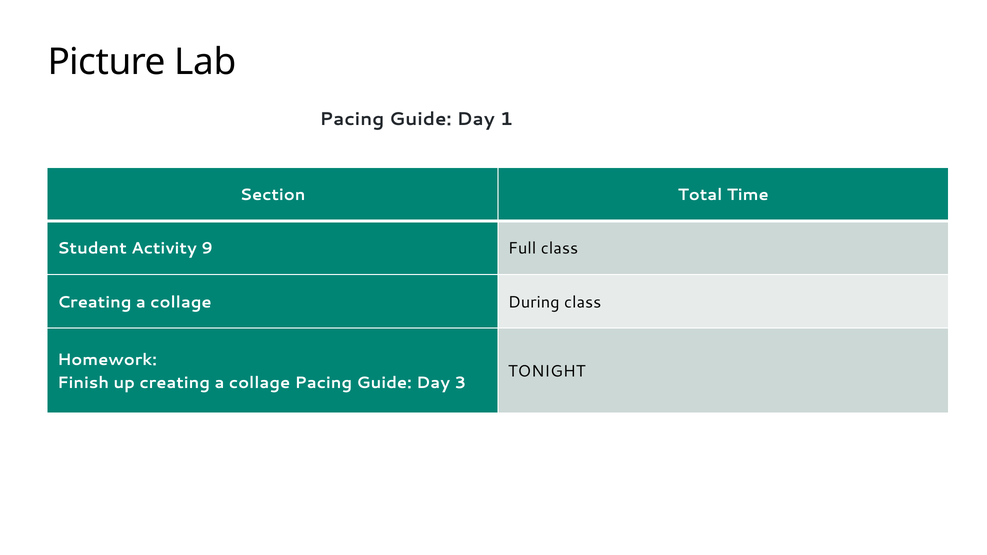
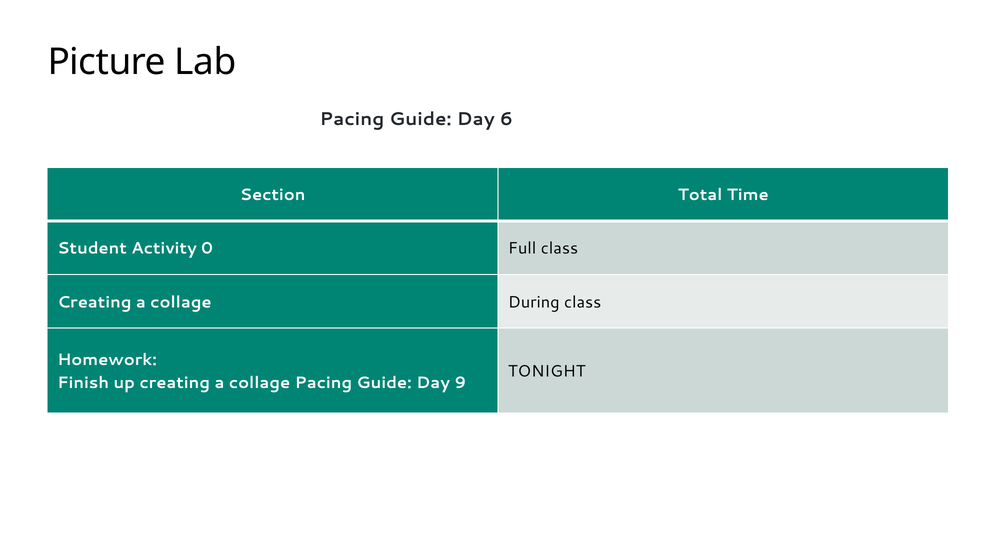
1: 1 -> 6
9: 9 -> 0
3: 3 -> 9
